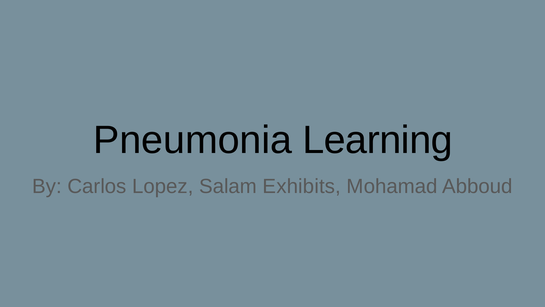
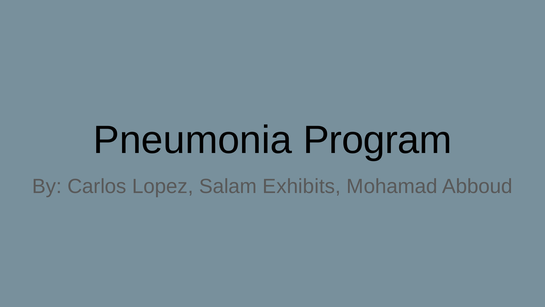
Learning: Learning -> Program
